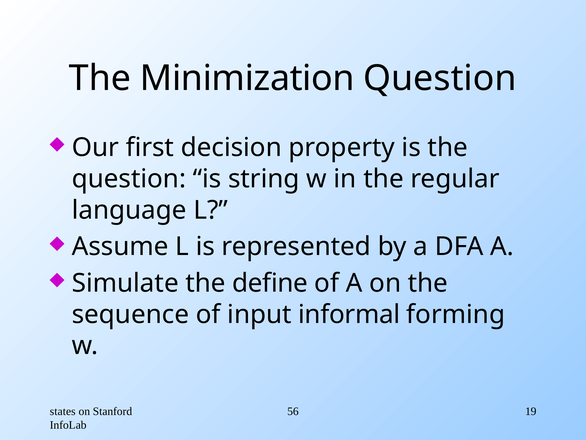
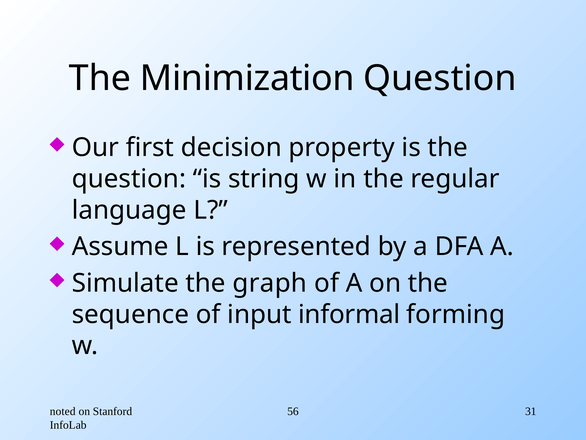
define: define -> graph
states: states -> noted
19: 19 -> 31
